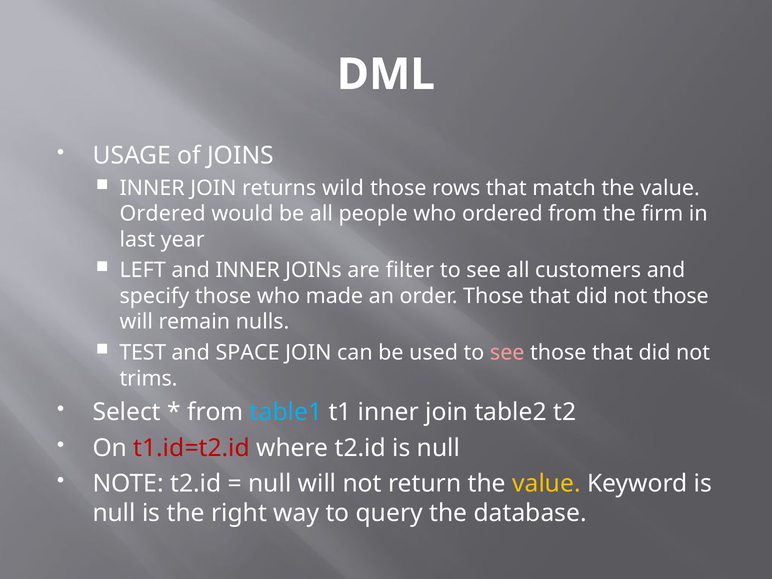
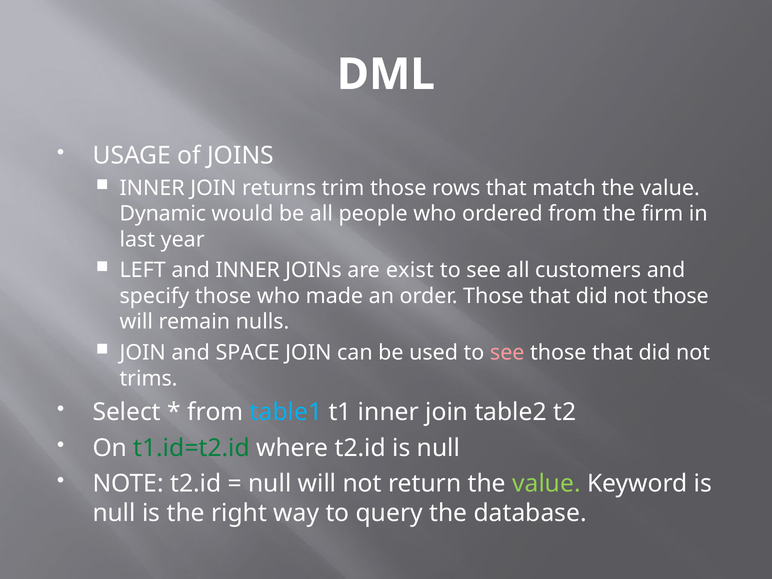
wild: wild -> trim
Ordered at (163, 214): Ordered -> Dynamic
filter: filter -> exist
TEST at (143, 353): TEST -> JOIN
t1.id=t2.id colour: red -> green
value at (546, 484) colour: yellow -> light green
